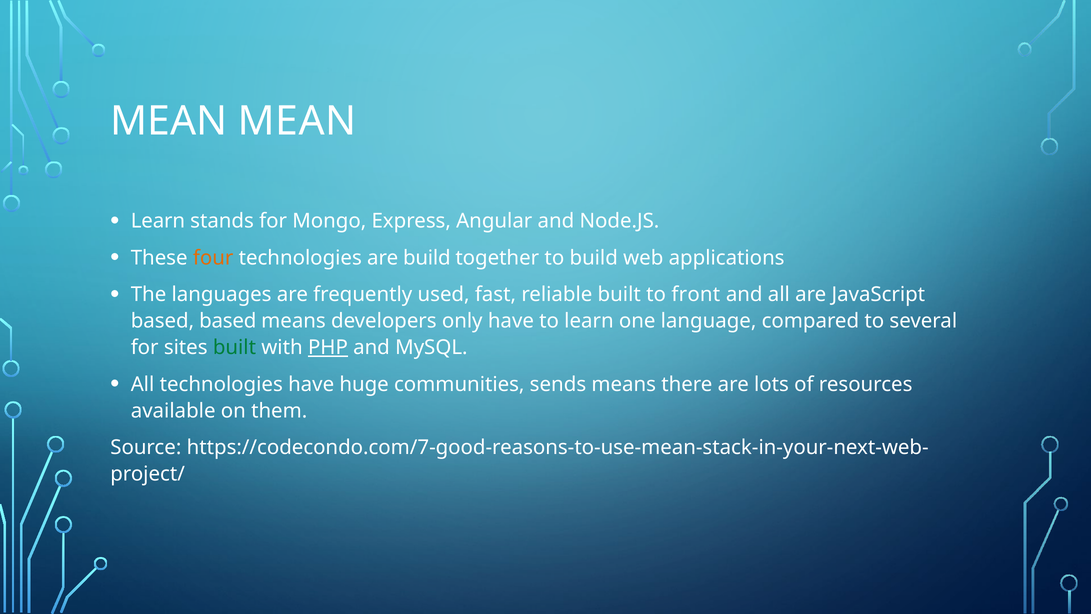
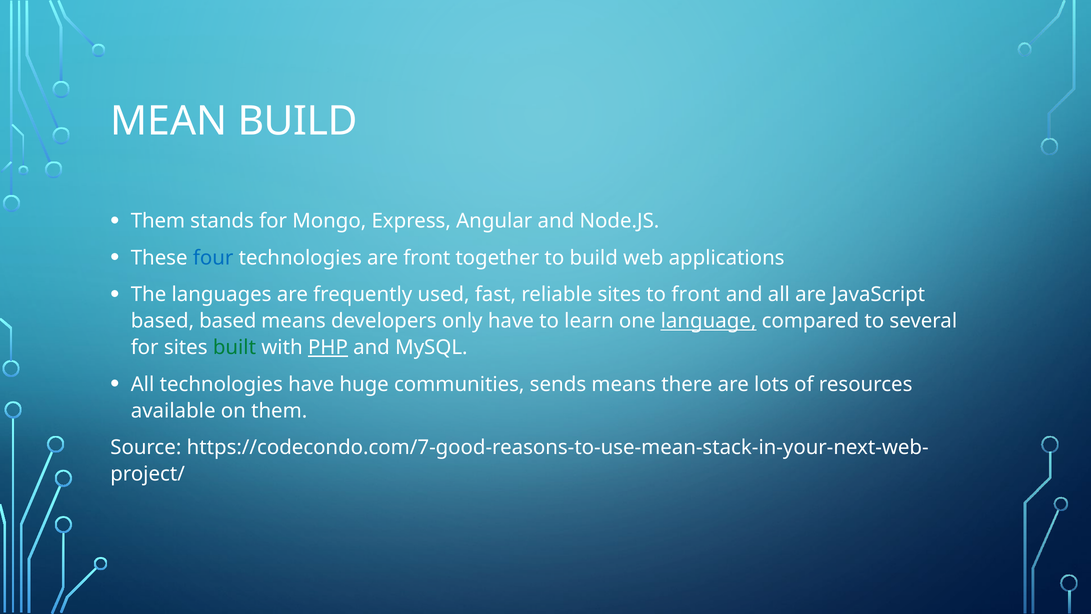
MEAN MEAN: MEAN -> BUILD
Learn at (158, 221): Learn -> Them
four colour: orange -> blue
are build: build -> front
reliable built: built -> sites
language underline: none -> present
